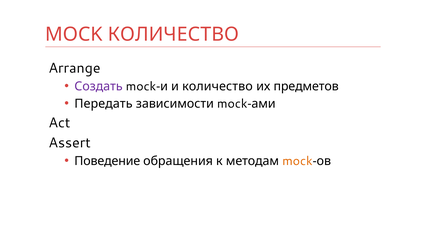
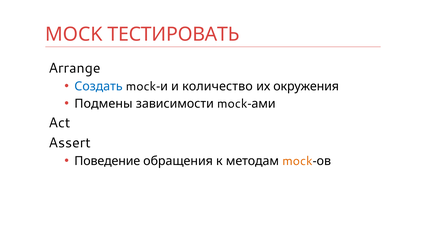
MOCK КОЛИЧЕСТВО: КОЛИЧЕСТВО -> ТЕСТИРОВАТЬ
Создать colour: purple -> blue
предметов: предметов -> окружения
Передать: Передать -> Подмены
